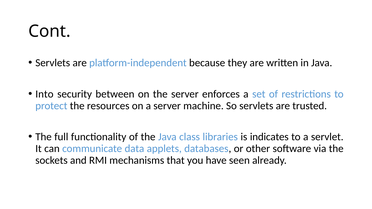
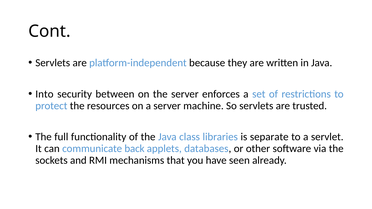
indicates: indicates -> separate
data: data -> back
